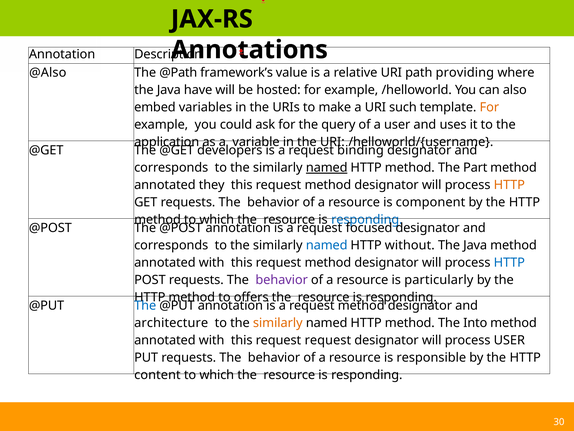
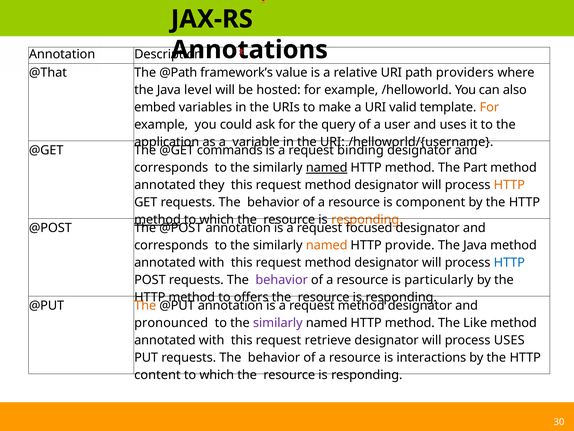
@Also: @Also -> @That
providing: providing -> providers
have: have -> level
such: such -> valid
developers: developers -> commands
method at (158, 219) underline: none -> present
responding at (367, 219) colour: blue -> orange
named at (327, 245) colour: blue -> orange
without: without -> provide
The at (145, 305) colour: blue -> orange
architecture: architecture -> pronounced
similarly at (278, 323) colour: orange -> purple
Into: Into -> Like
request request: request -> retrieve
process USER: USER -> USES
responsible: responsible -> interactions
